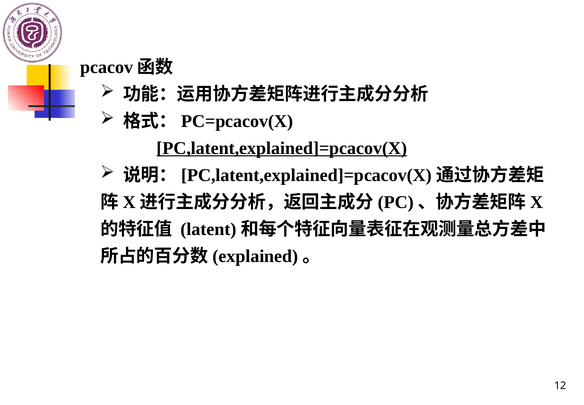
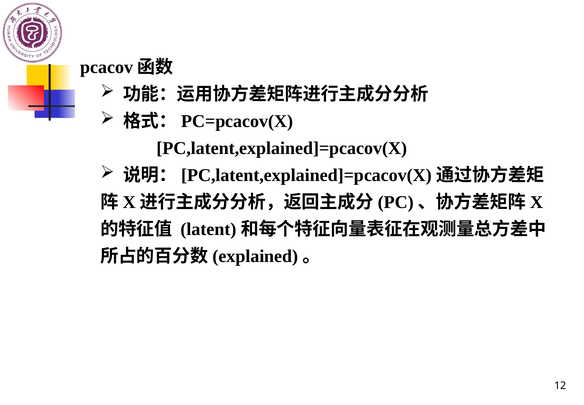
PC,latent,explained]=pcacov(X underline: present -> none
